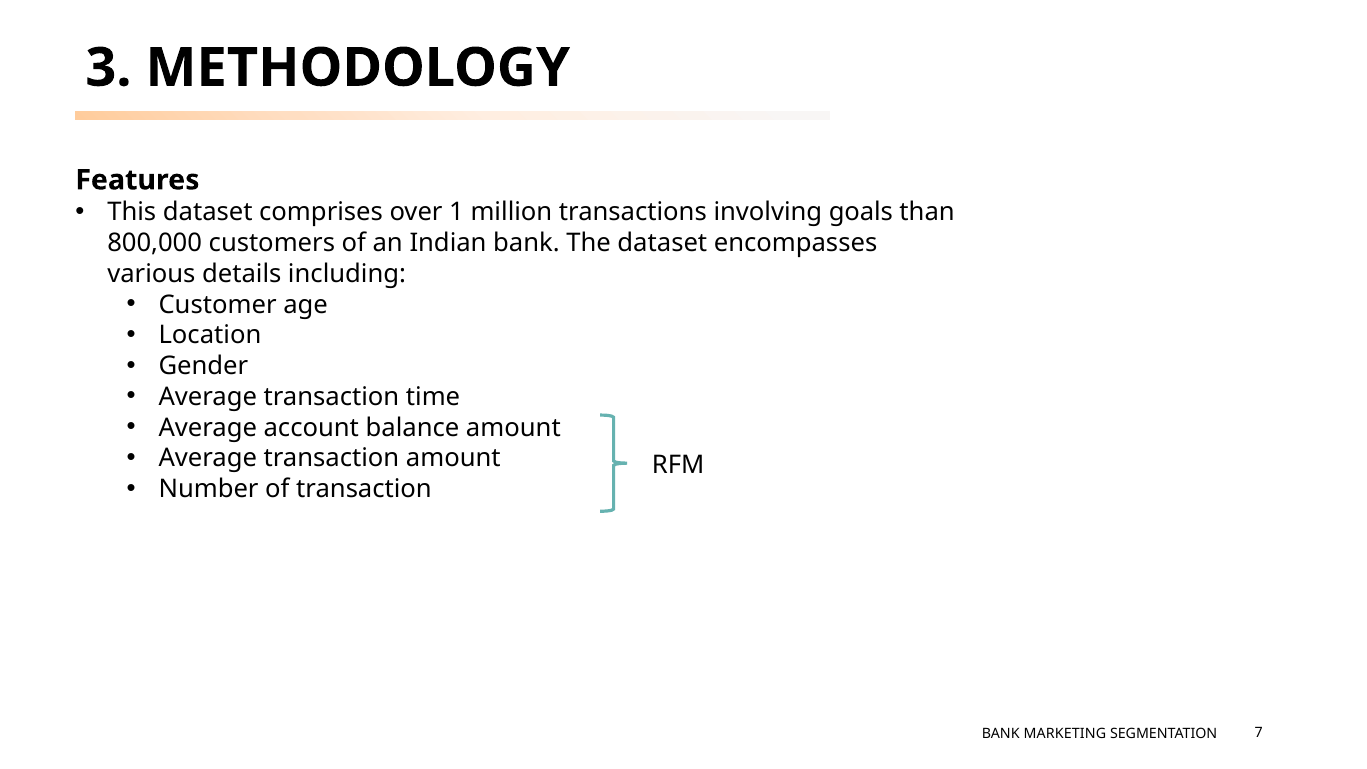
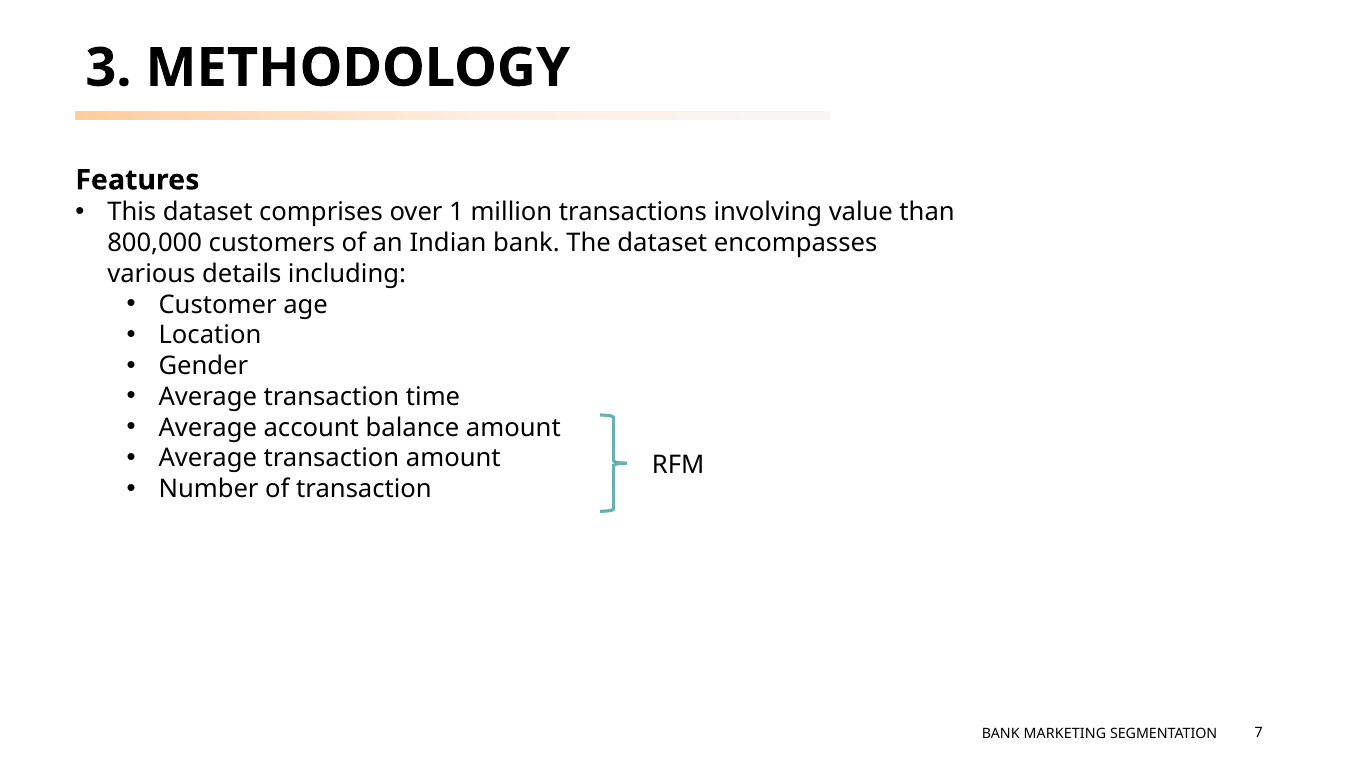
goals: goals -> value
